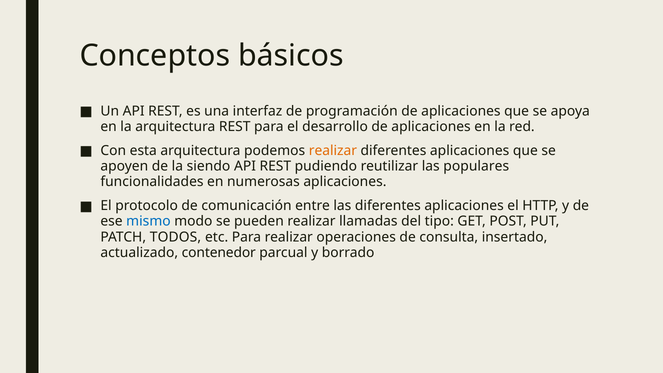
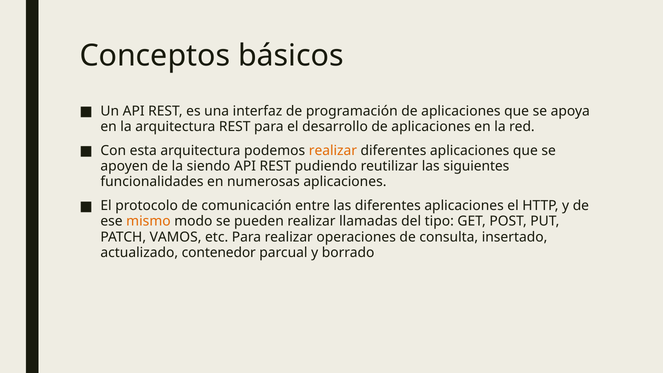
populares: populares -> siguientes
mismo colour: blue -> orange
TODOS: TODOS -> VAMOS
